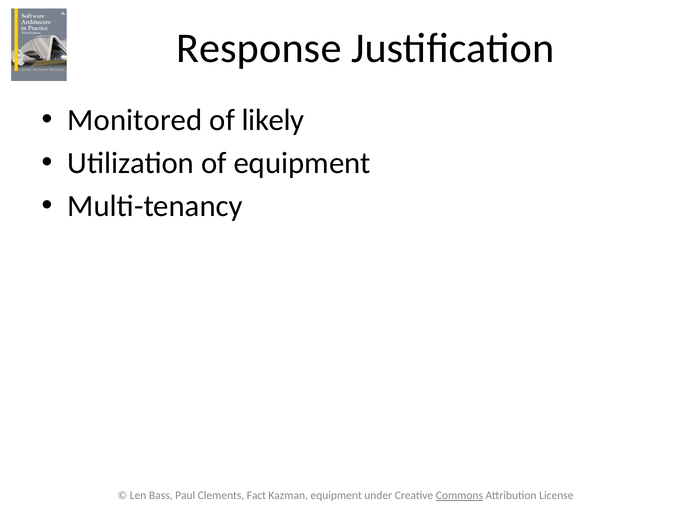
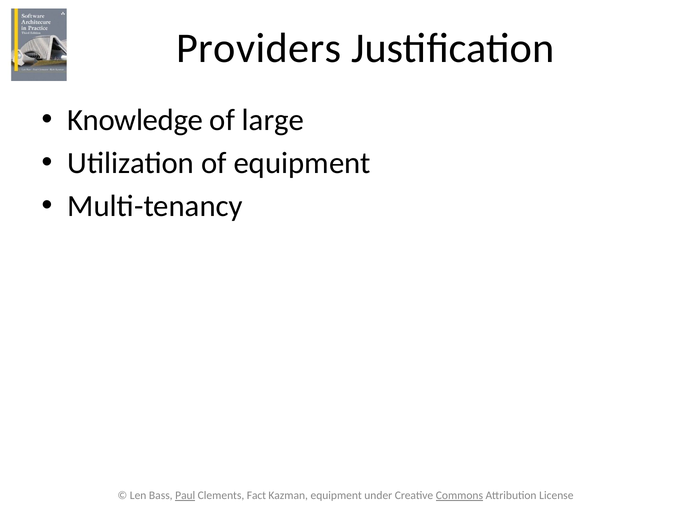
Response: Response -> Providers
Monitored: Monitored -> Knowledge
likely: likely -> large
Paul underline: none -> present
